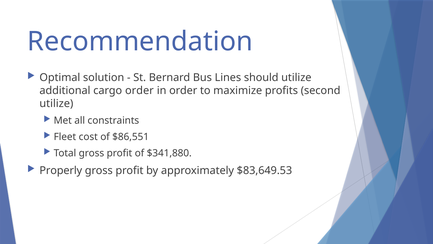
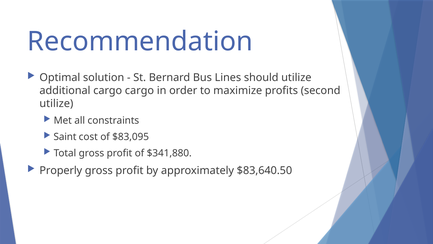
cargo order: order -> cargo
Fleet: Fleet -> Saint
$86,551: $86,551 -> $83,095
$83,649.53: $83,649.53 -> $83,640.50
